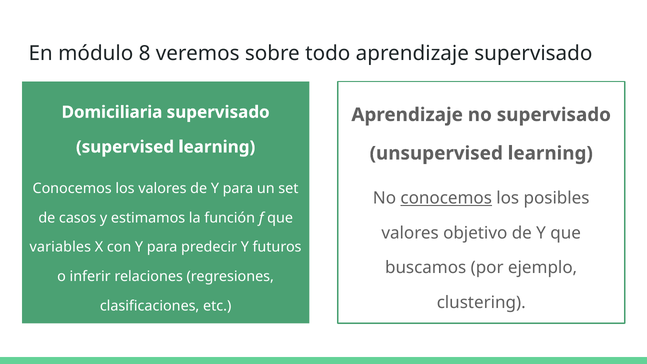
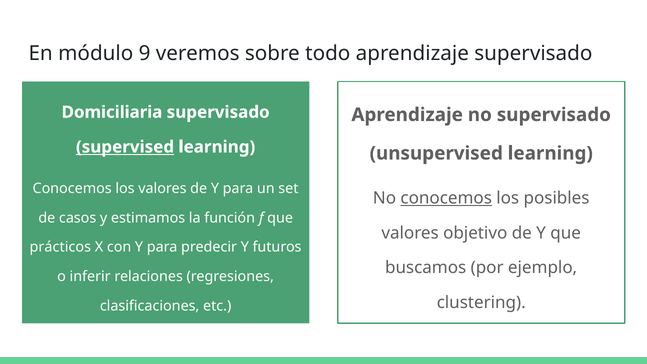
8: 8 -> 9
supervised underline: none -> present
variables: variables -> prácticos
